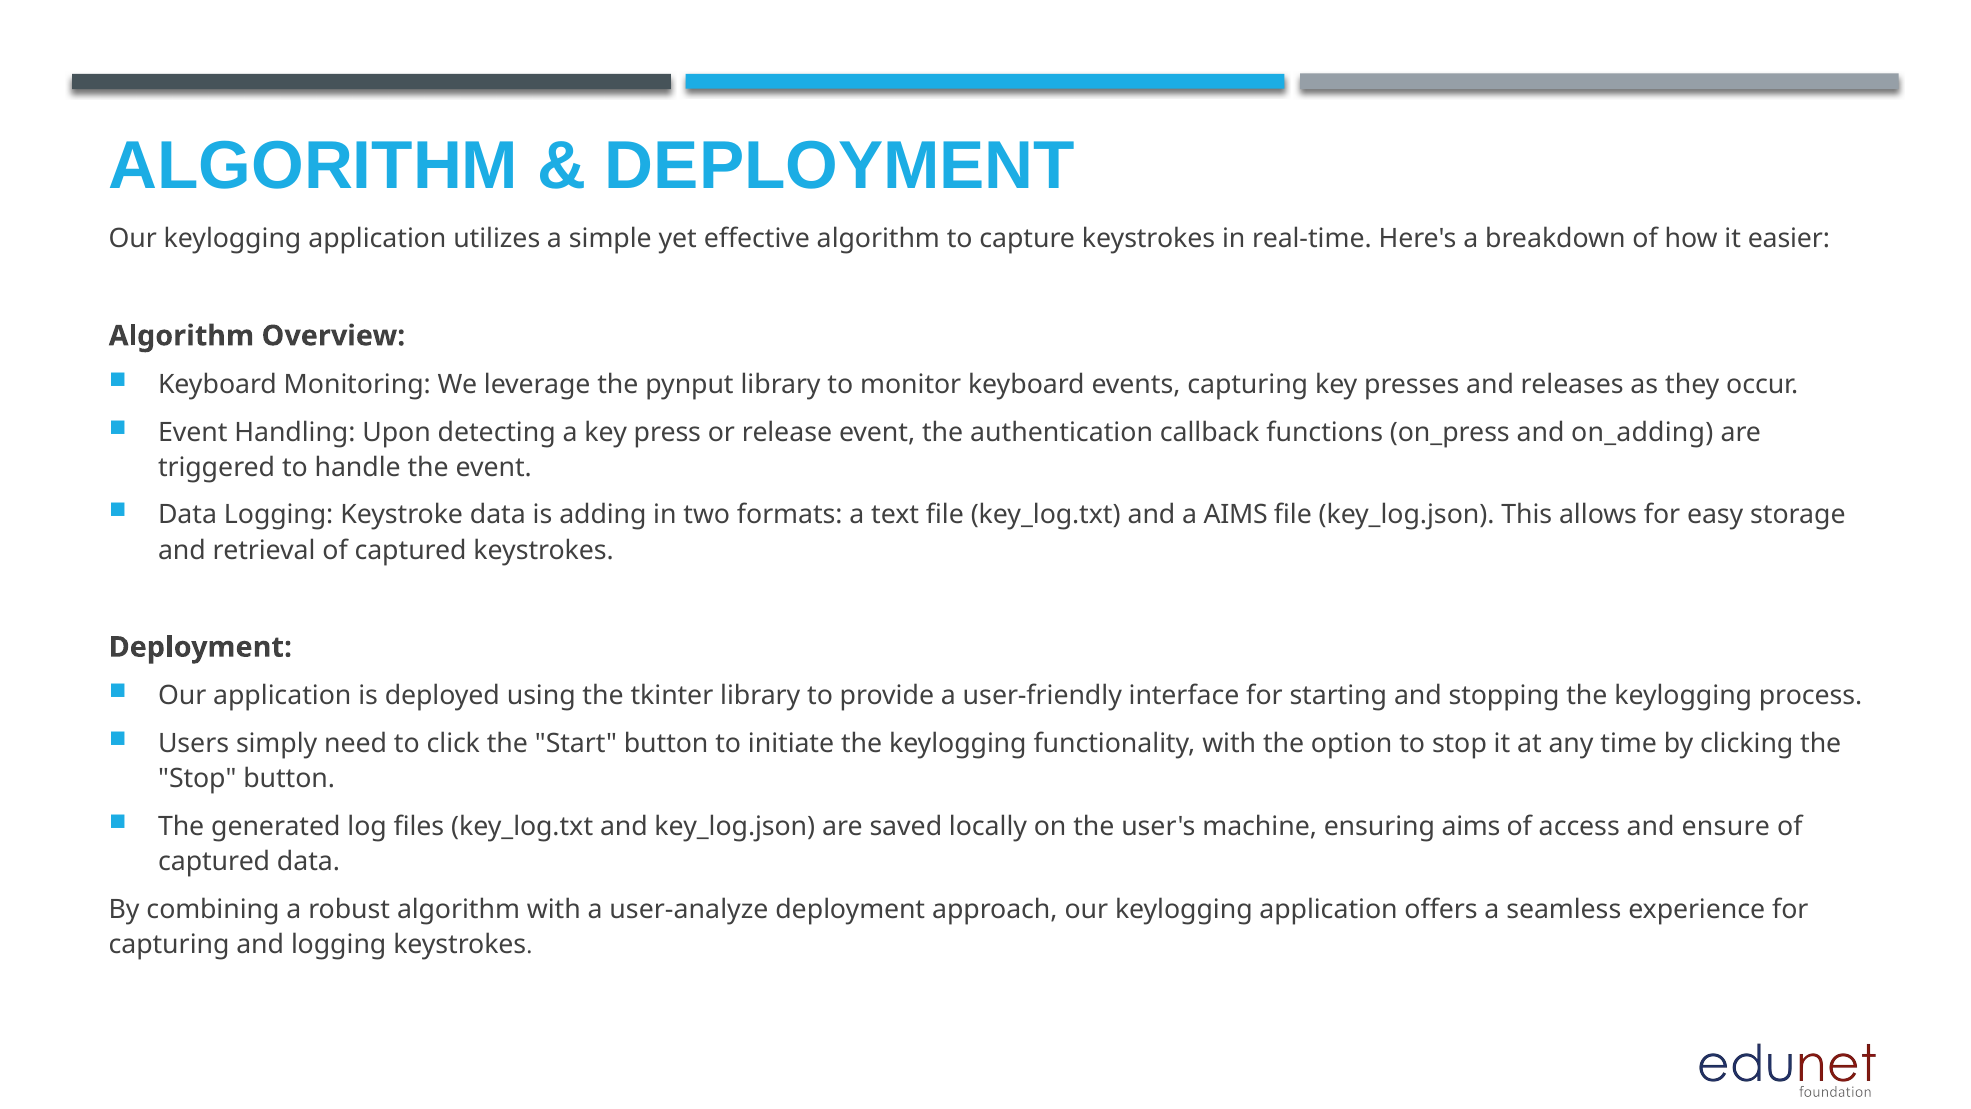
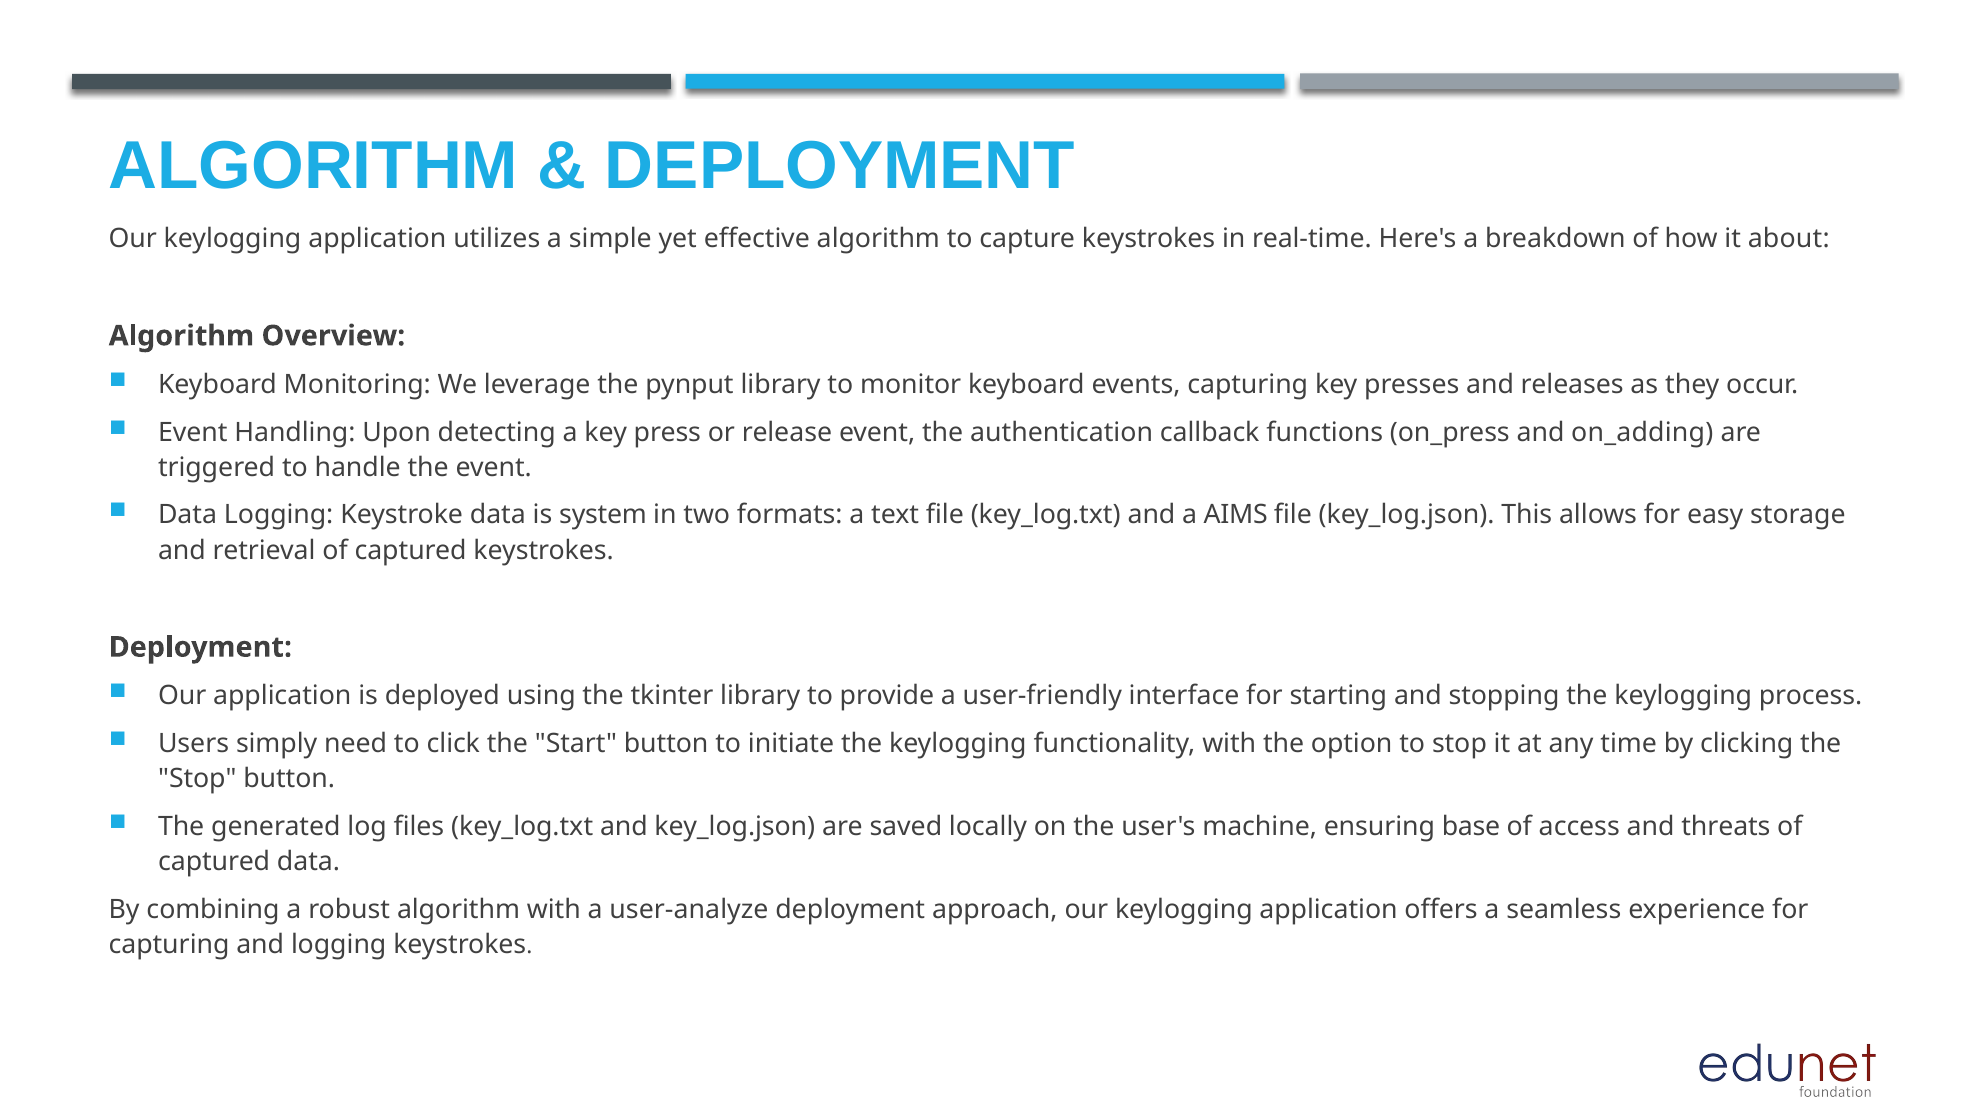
easier: easier -> about
adding: adding -> system
ensuring aims: aims -> base
ensure: ensure -> threats
